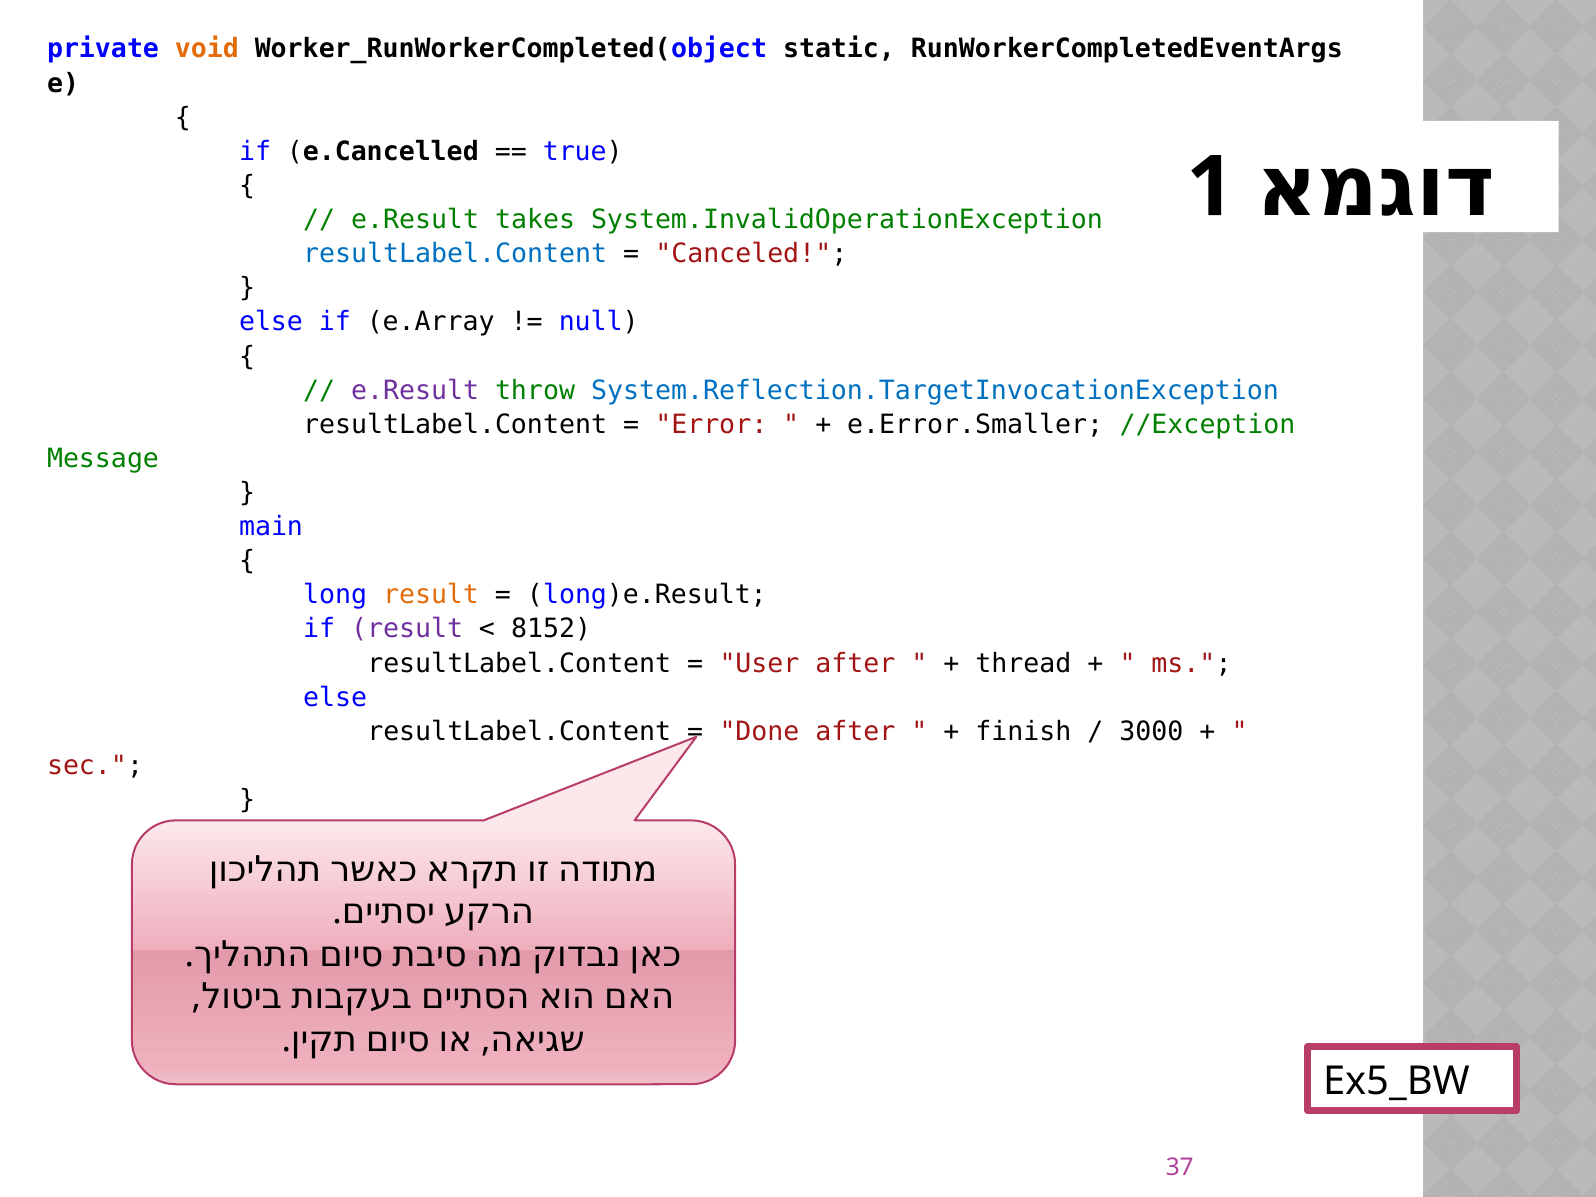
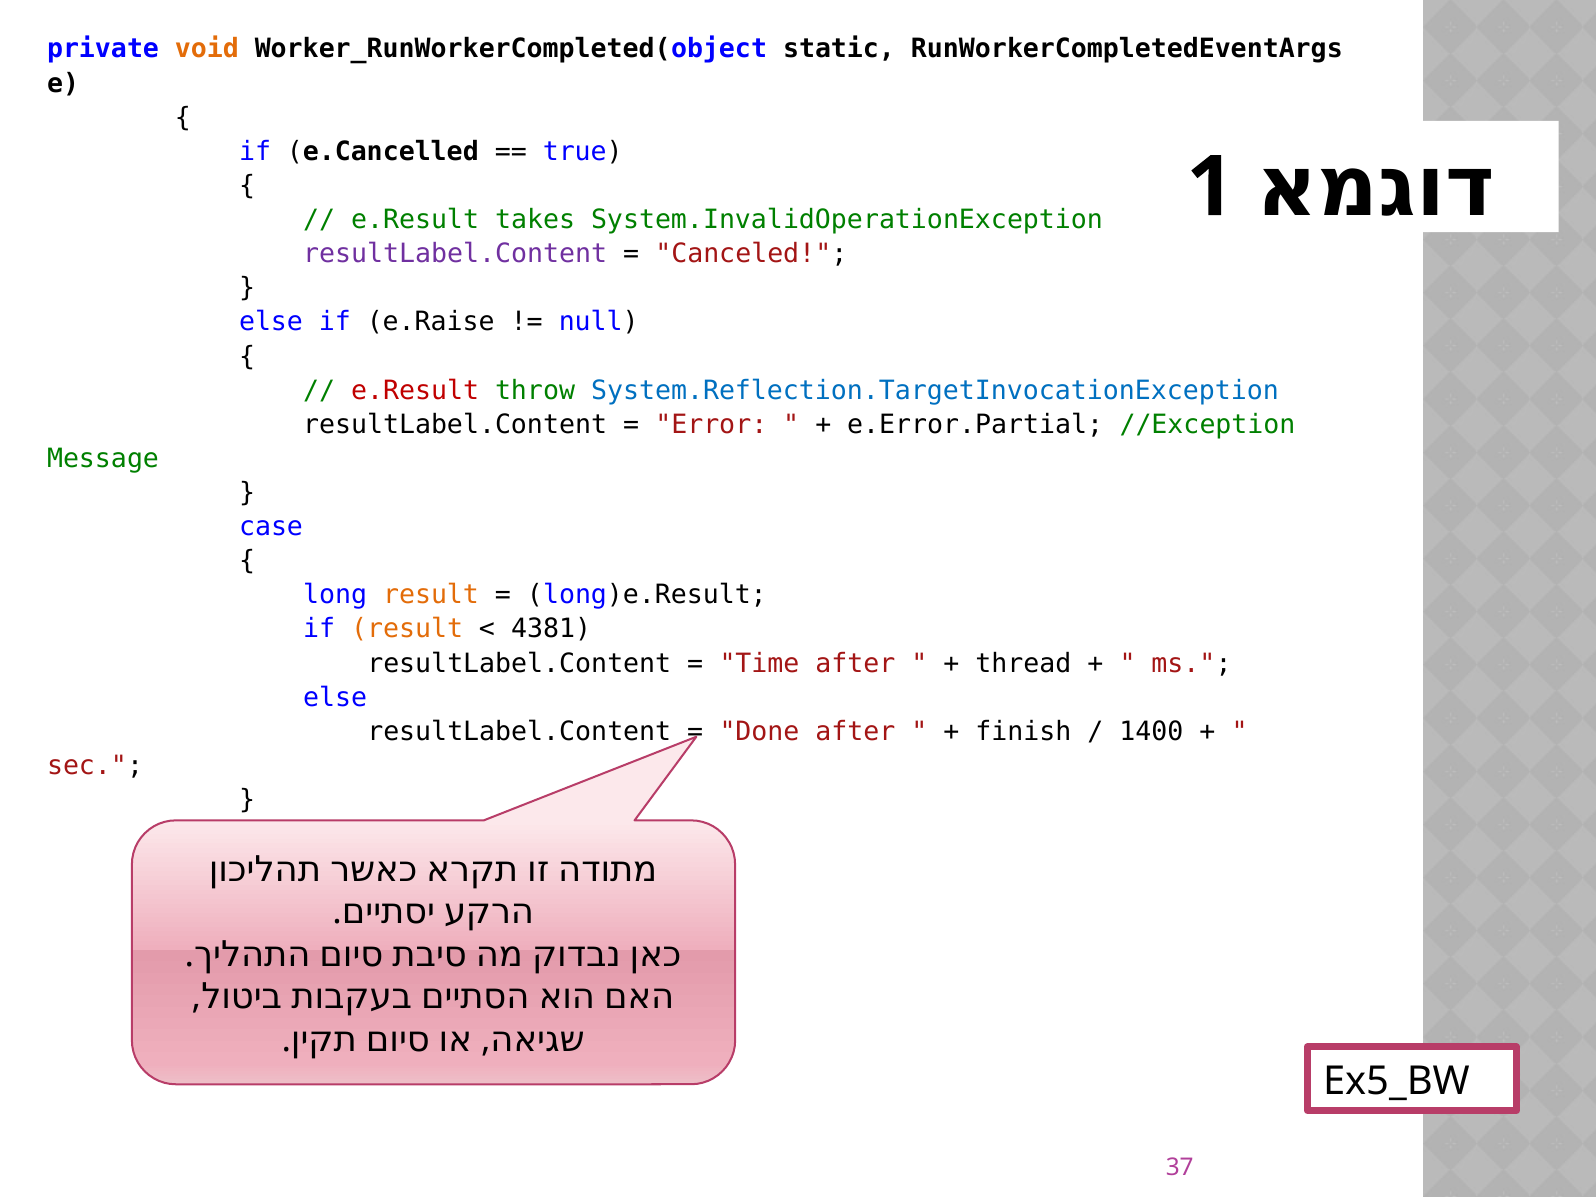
resultLabel.Content at (455, 254) colour: blue -> purple
e.Array: e.Array -> e.Raise
e.Result at (415, 390) colour: purple -> red
e.Error.Smaller: e.Error.Smaller -> e.Error.Partial
main: main -> case
result at (407, 629) colour: purple -> orange
8152: 8152 -> 4381
User: User -> Time
3000: 3000 -> 1400
